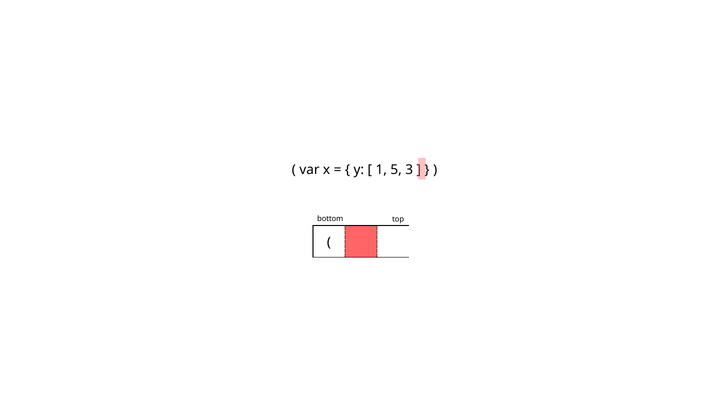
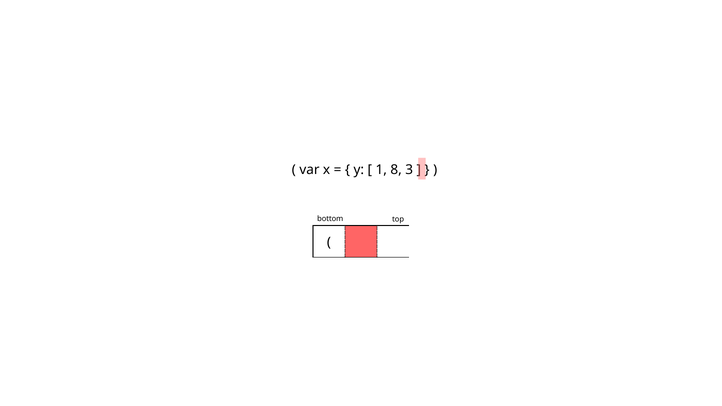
5: 5 -> 8
